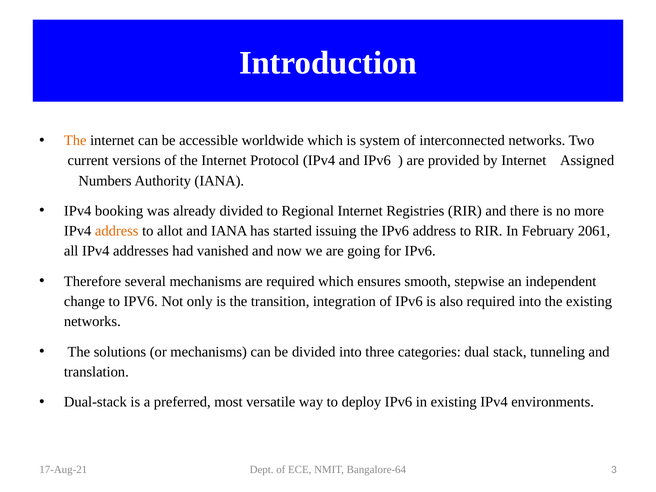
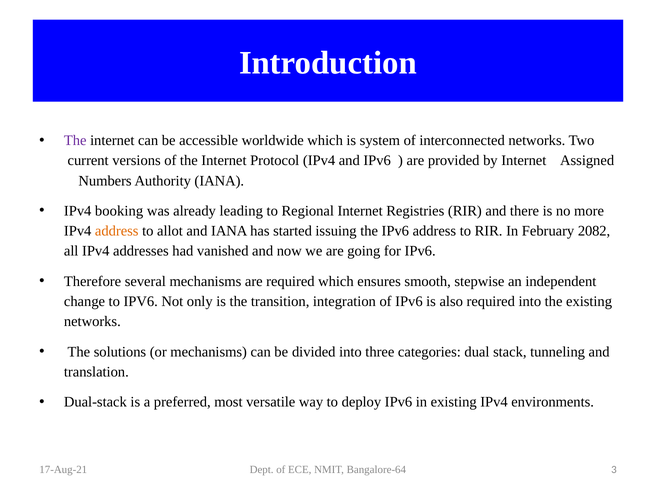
The at (75, 141) colour: orange -> purple
already divided: divided -> leading
2061: 2061 -> 2082
